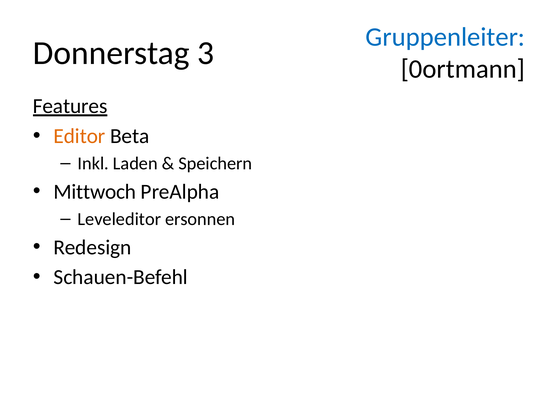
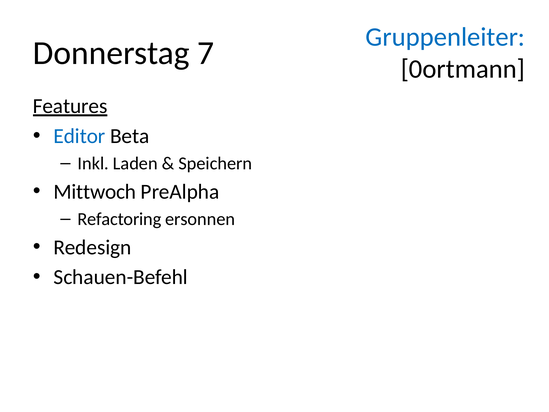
3: 3 -> 7
Editor colour: orange -> blue
Leveleditor: Leveleditor -> Refactoring
